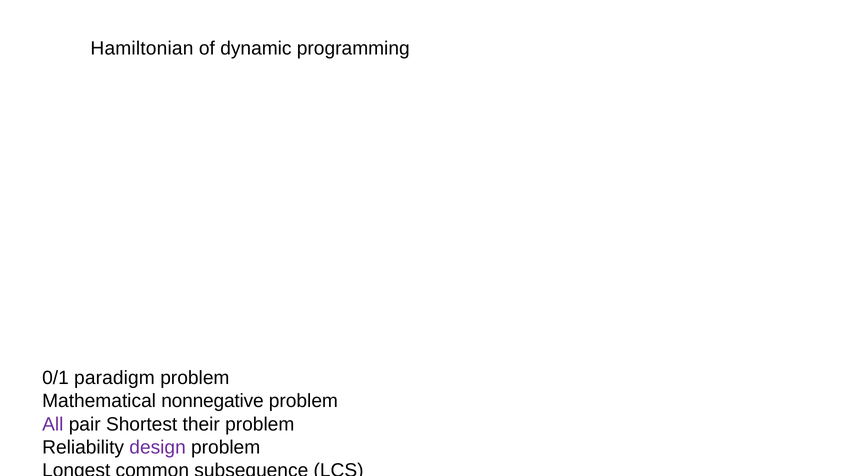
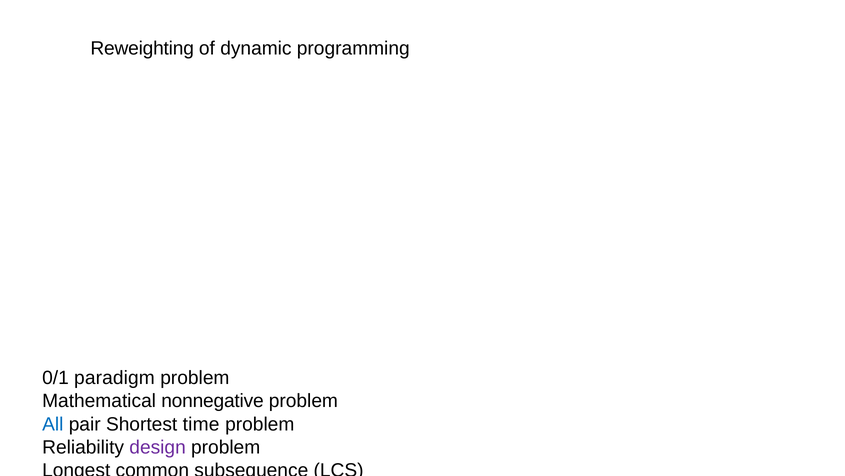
Hamiltonian: Hamiltonian -> Reweighting
All colour: purple -> blue
their: their -> time
